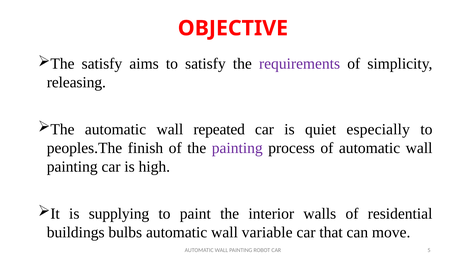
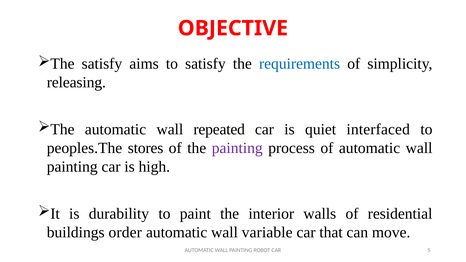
requirements colour: purple -> blue
especially: especially -> interfaced
finish: finish -> stores
supplying: supplying -> durability
bulbs: bulbs -> order
